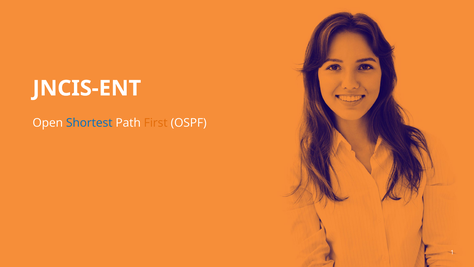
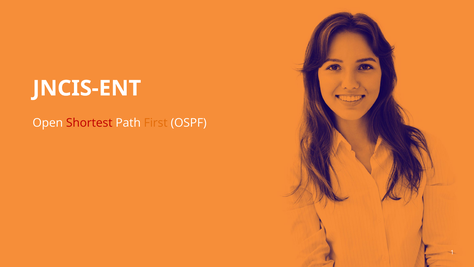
Shortest colour: blue -> red
